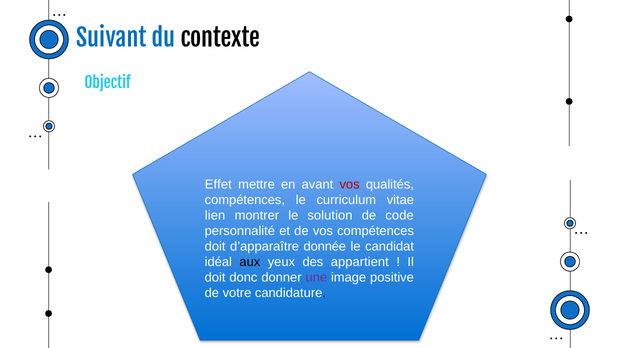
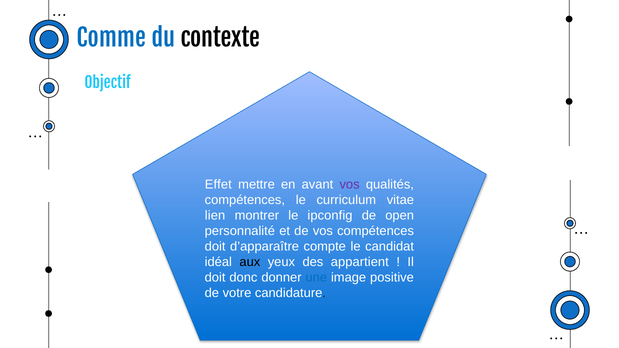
Suivant: Suivant -> Comme
vos at (350, 185) colour: red -> purple
solution: solution -> ipconfig
code: code -> open
donnée: donnée -> compte
une colour: purple -> blue
